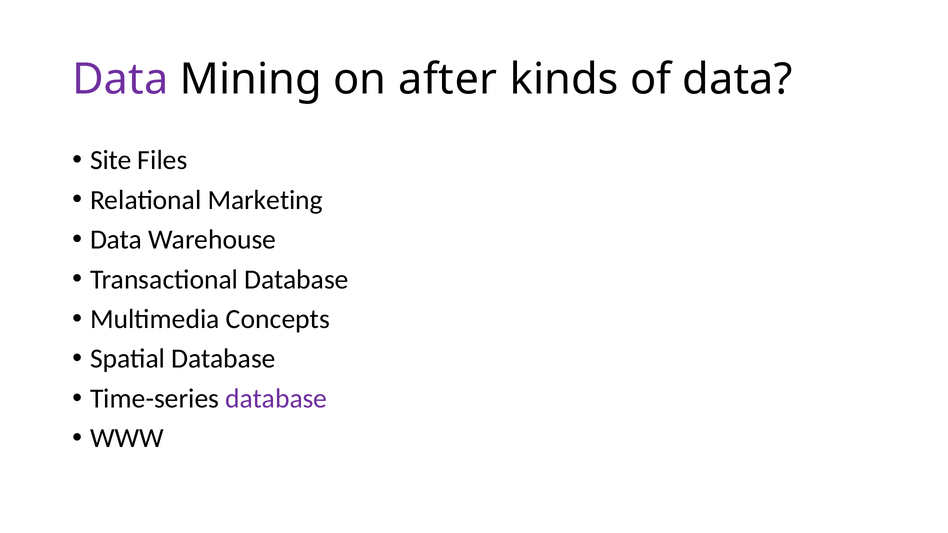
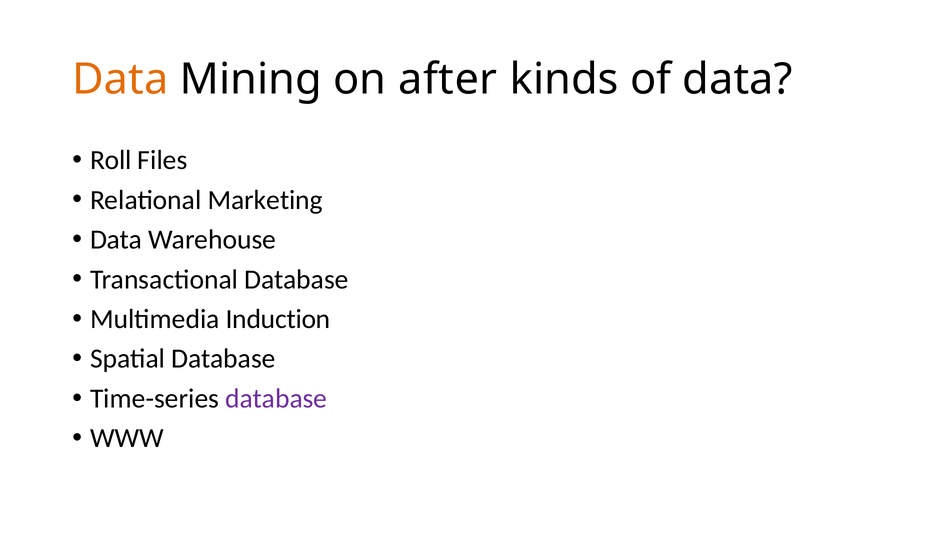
Data at (120, 80) colour: purple -> orange
Site: Site -> Roll
Concepts: Concepts -> Induction
